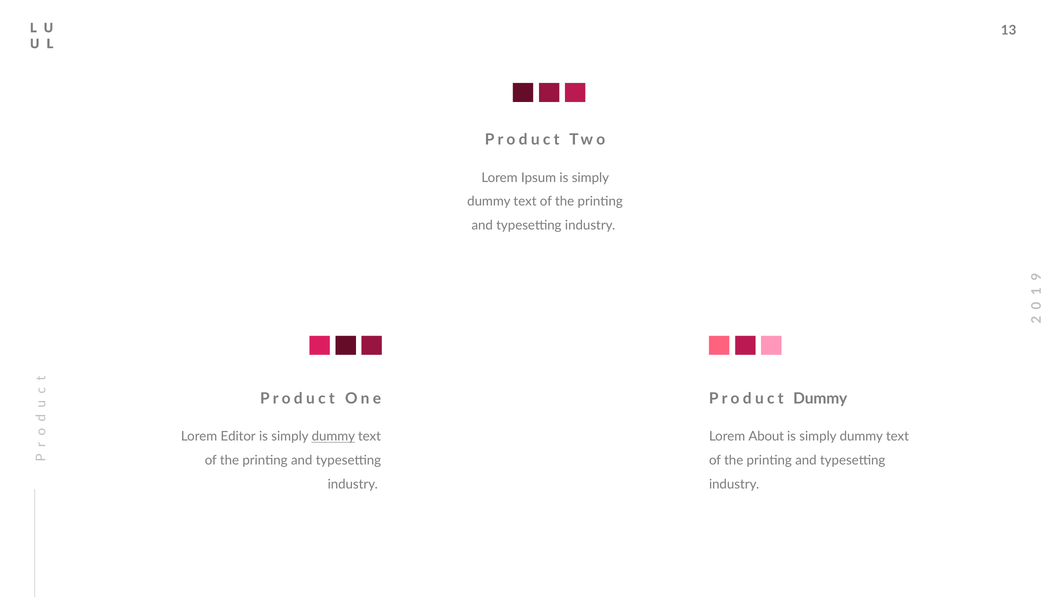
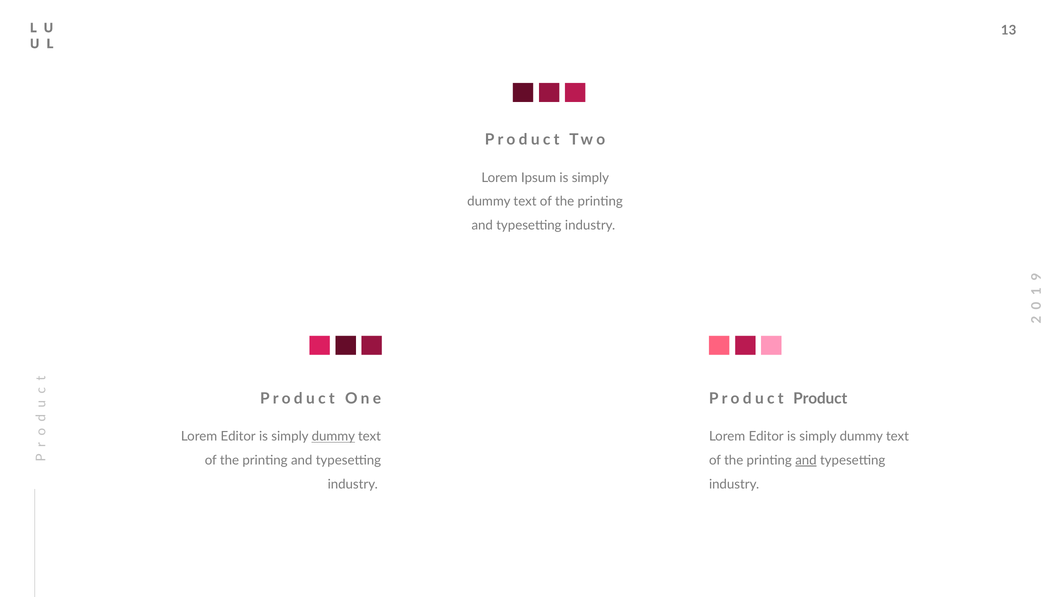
Product Dummy: Dummy -> Product
About at (766, 437): About -> Editor
and at (806, 461) underline: none -> present
